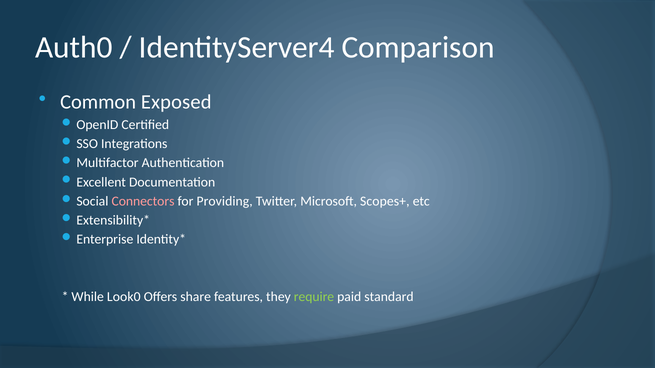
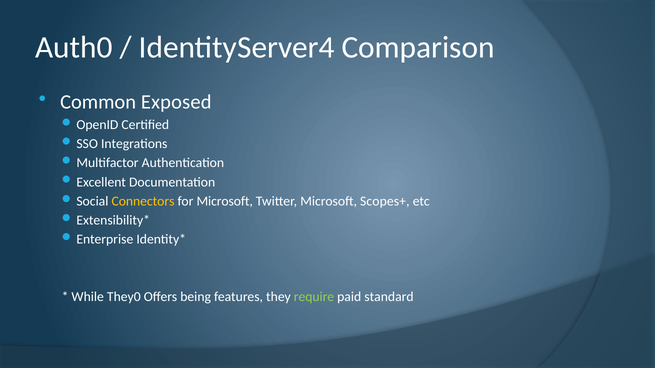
Connectors colour: pink -> yellow
for Providing: Providing -> Microsoft
Look0: Look0 -> They0
share: share -> being
